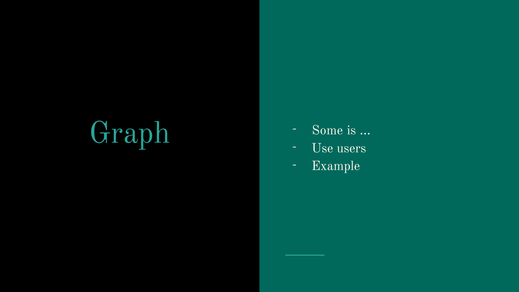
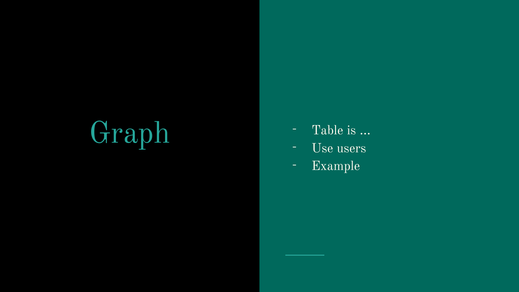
Some: Some -> Table
